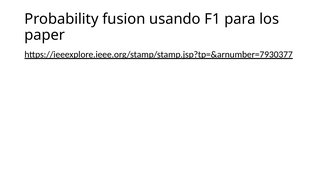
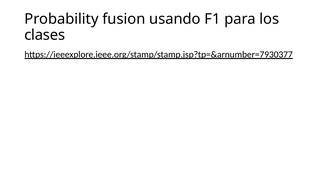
paper: paper -> clases
